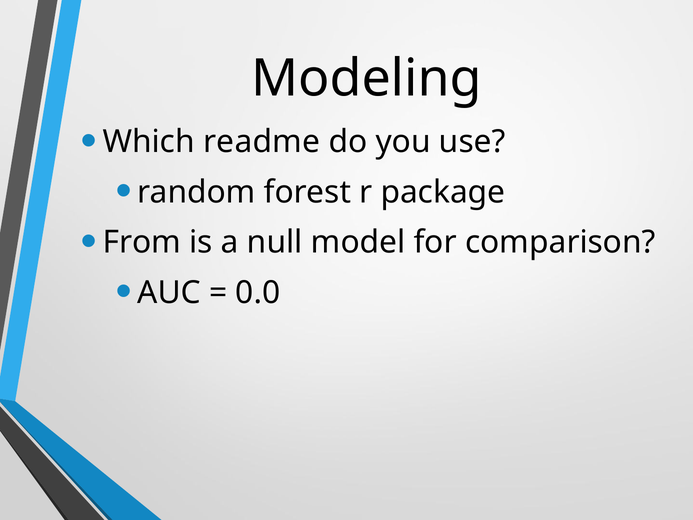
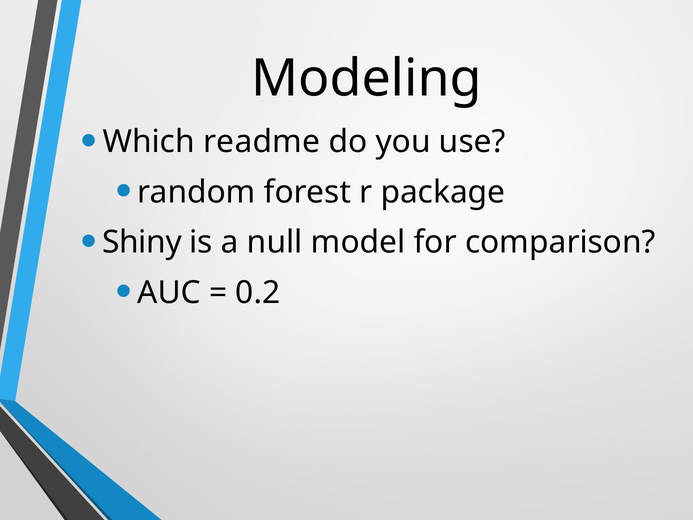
From: From -> Shiny
0.0: 0.0 -> 0.2
